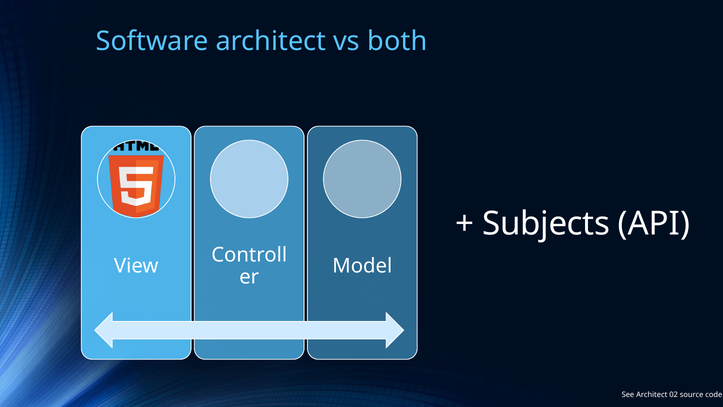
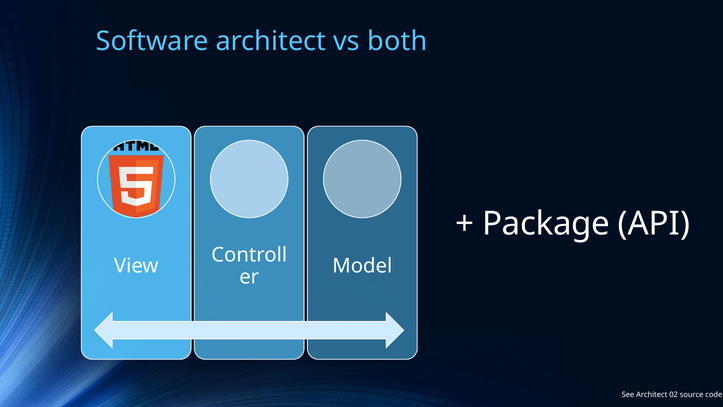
Subjects: Subjects -> Package
